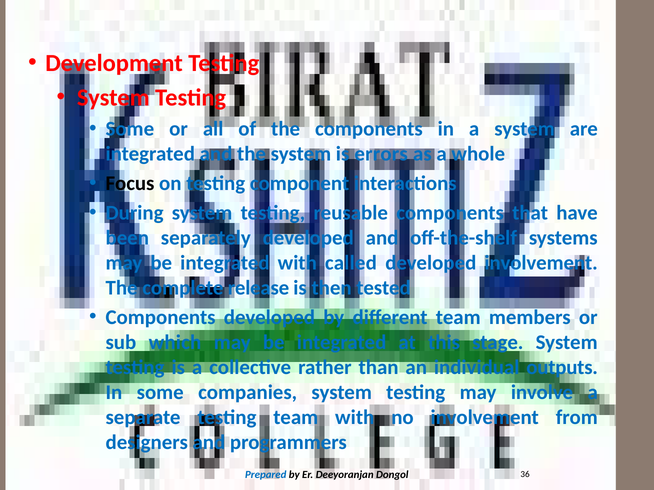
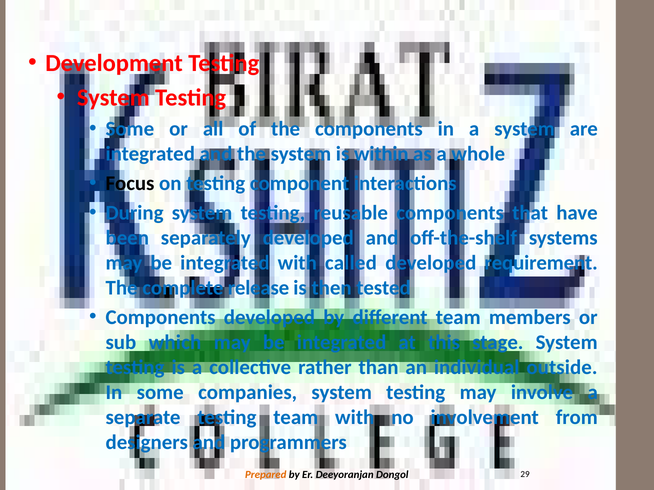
errors: errors -> within
developed involvement: involvement -> requirement
outputs: outputs -> outside
Prepared colour: blue -> orange
36: 36 -> 29
